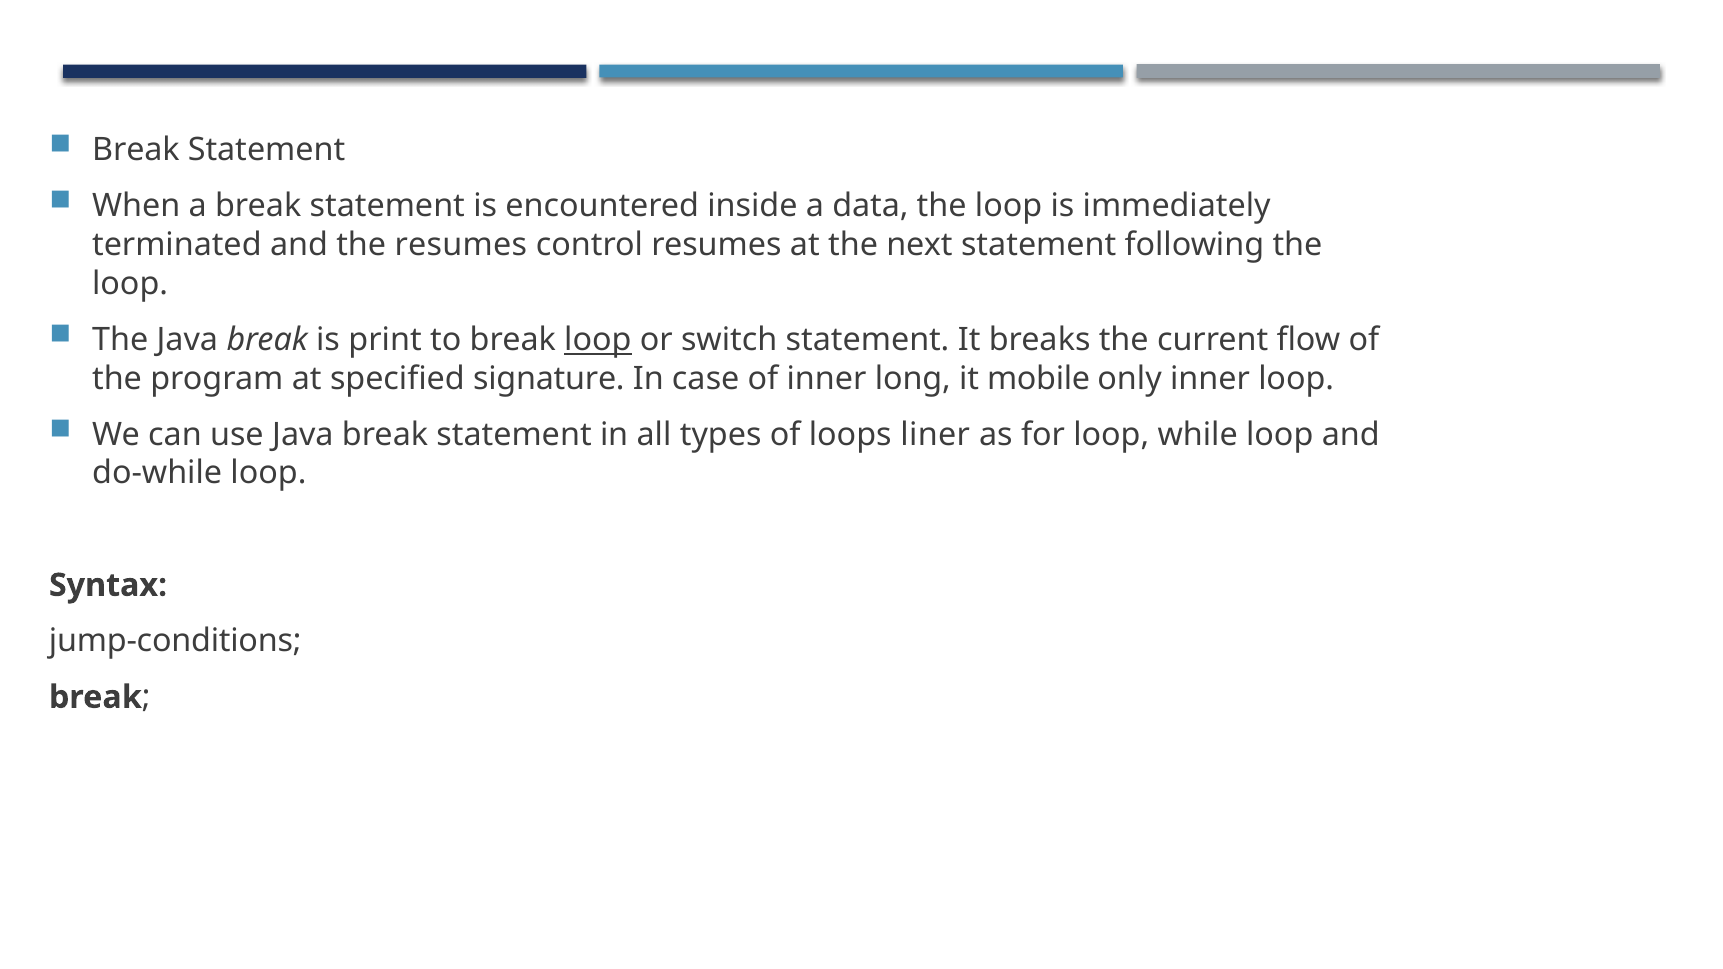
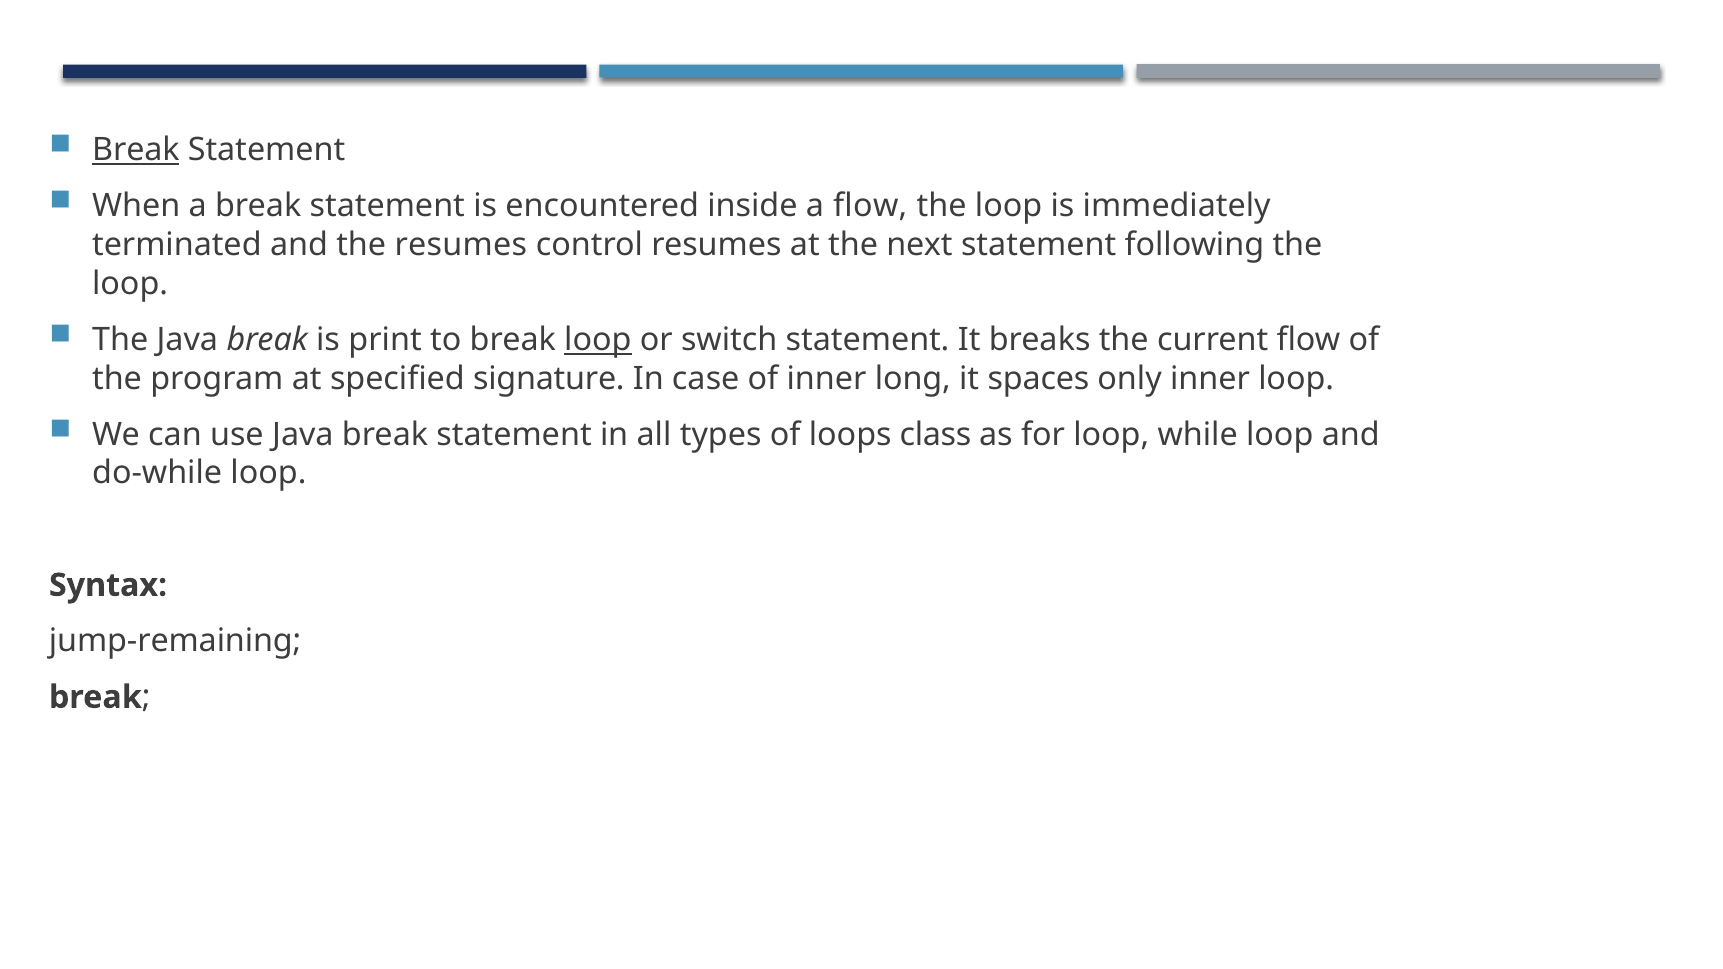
Break at (136, 150) underline: none -> present
a data: data -> flow
mobile: mobile -> spaces
liner: liner -> class
jump-conditions: jump-conditions -> jump-remaining
